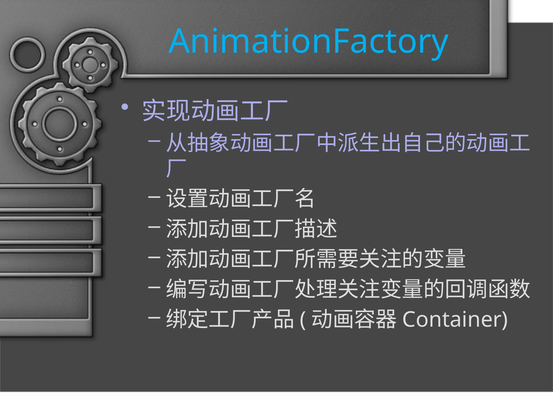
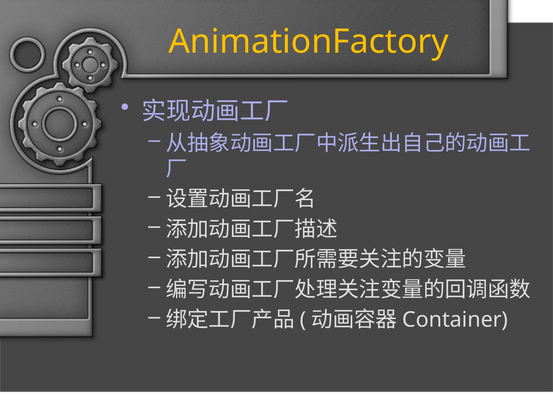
AnimationFactory colour: light blue -> yellow
